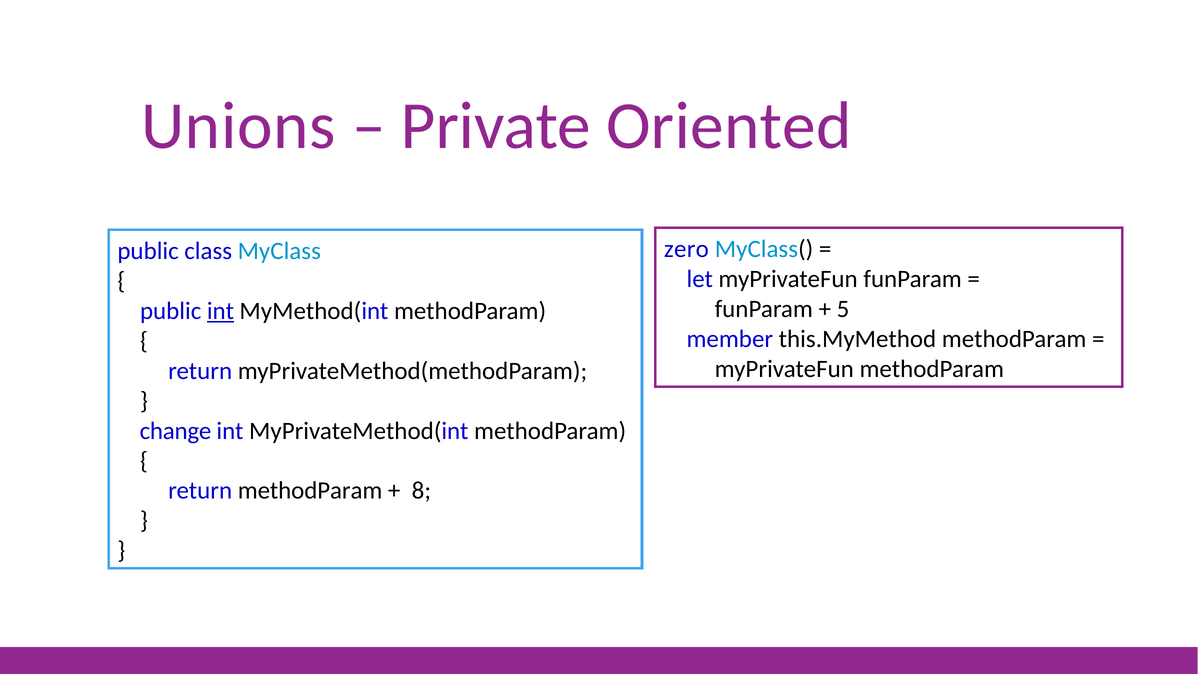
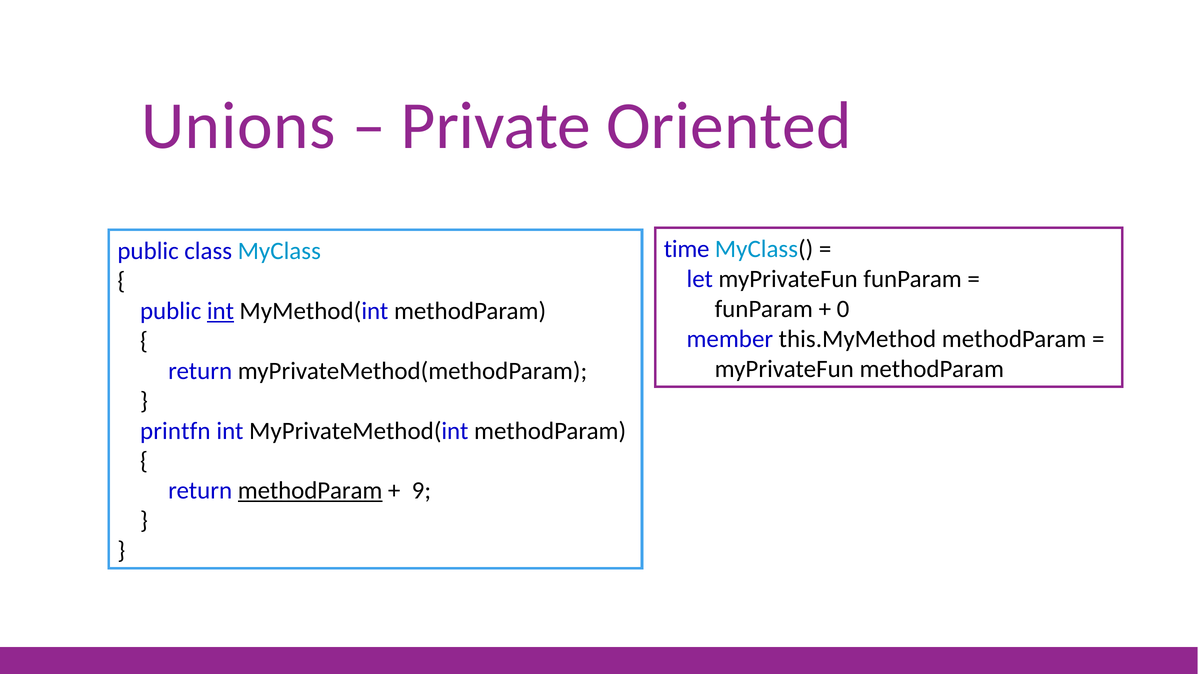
zero: zero -> time
5: 5 -> 0
change: change -> printfn
methodParam at (310, 491) underline: none -> present
8: 8 -> 9
